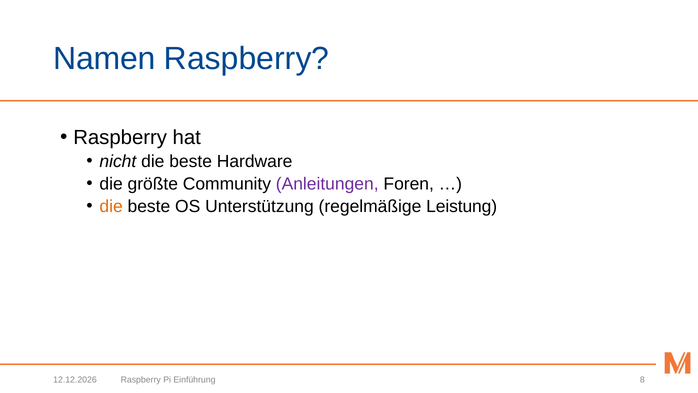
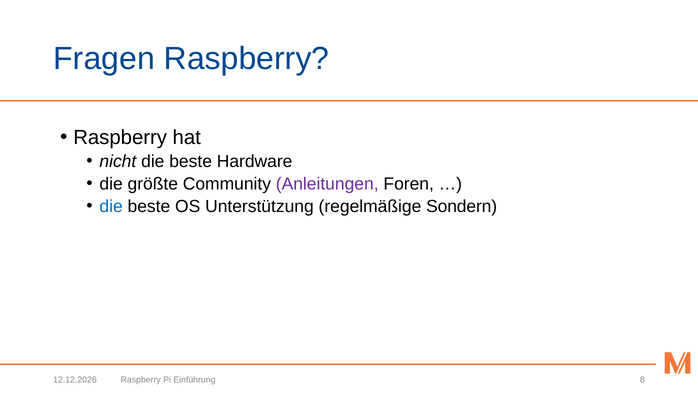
Namen: Namen -> Fragen
die at (111, 206) colour: orange -> blue
Leistung: Leistung -> Sondern
